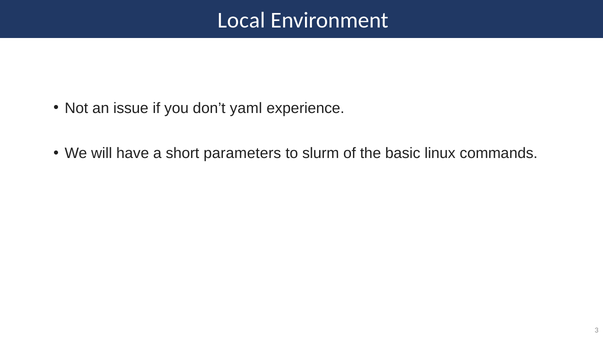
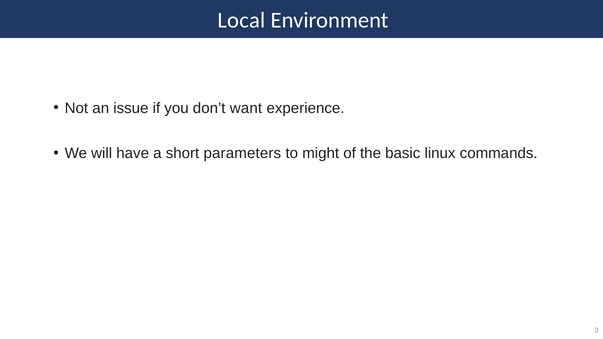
yaml: yaml -> want
slurm: slurm -> might
